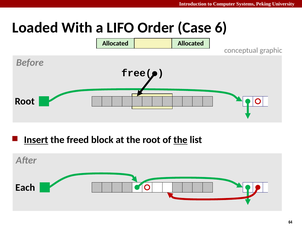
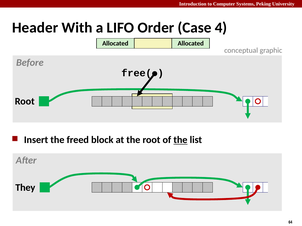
Loaded: Loaded -> Header
6: 6 -> 4
Insert underline: present -> none
Each: Each -> They
